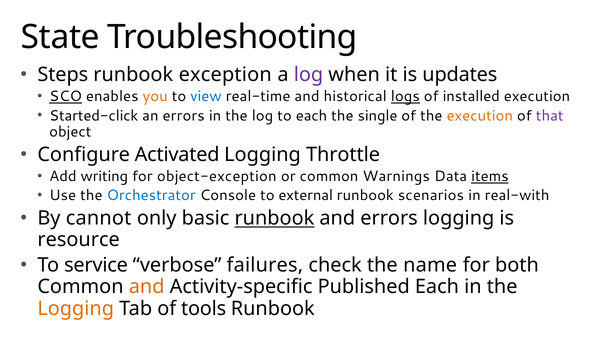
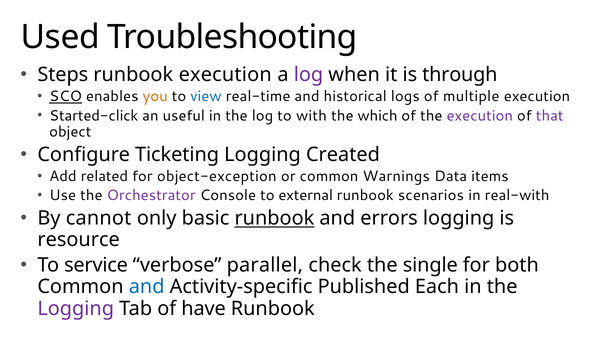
State: State -> Used
runbook exception: exception -> execution
updates: updates -> through
logs underline: present -> none
installed: installed -> multiple
an errors: errors -> useful
to each: each -> with
single: single -> which
execution at (480, 115) colour: orange -> purple
Activated: Activated -> Ticketing
Throttle: Throttle -> Created
writing: writing -> related
items underline: present -> none
Orchestrator colour: blue -> purple
failures: failures -> parallel
name: name -> single
and at (147, 286) colour: orange -> blue
Logging at (76, 308) colour: orange -> purple
tools: tools -> have
